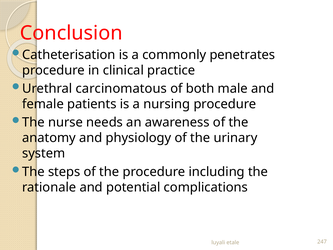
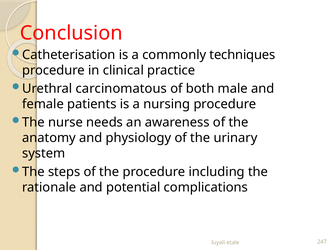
penetrates: penetrates -> techniques
